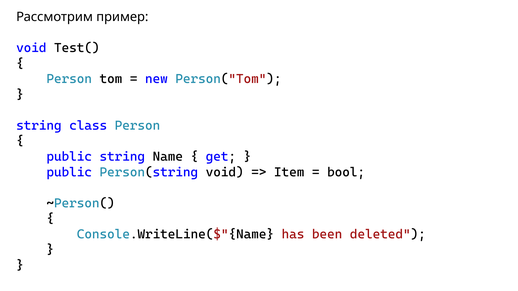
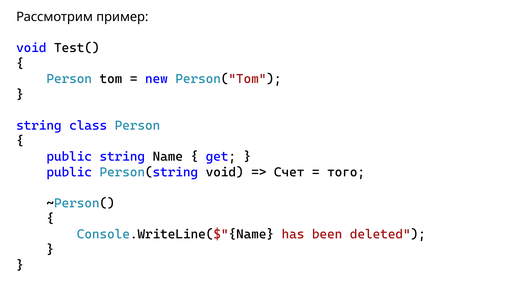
Item: Item -> Счет
bool: bool -> того
